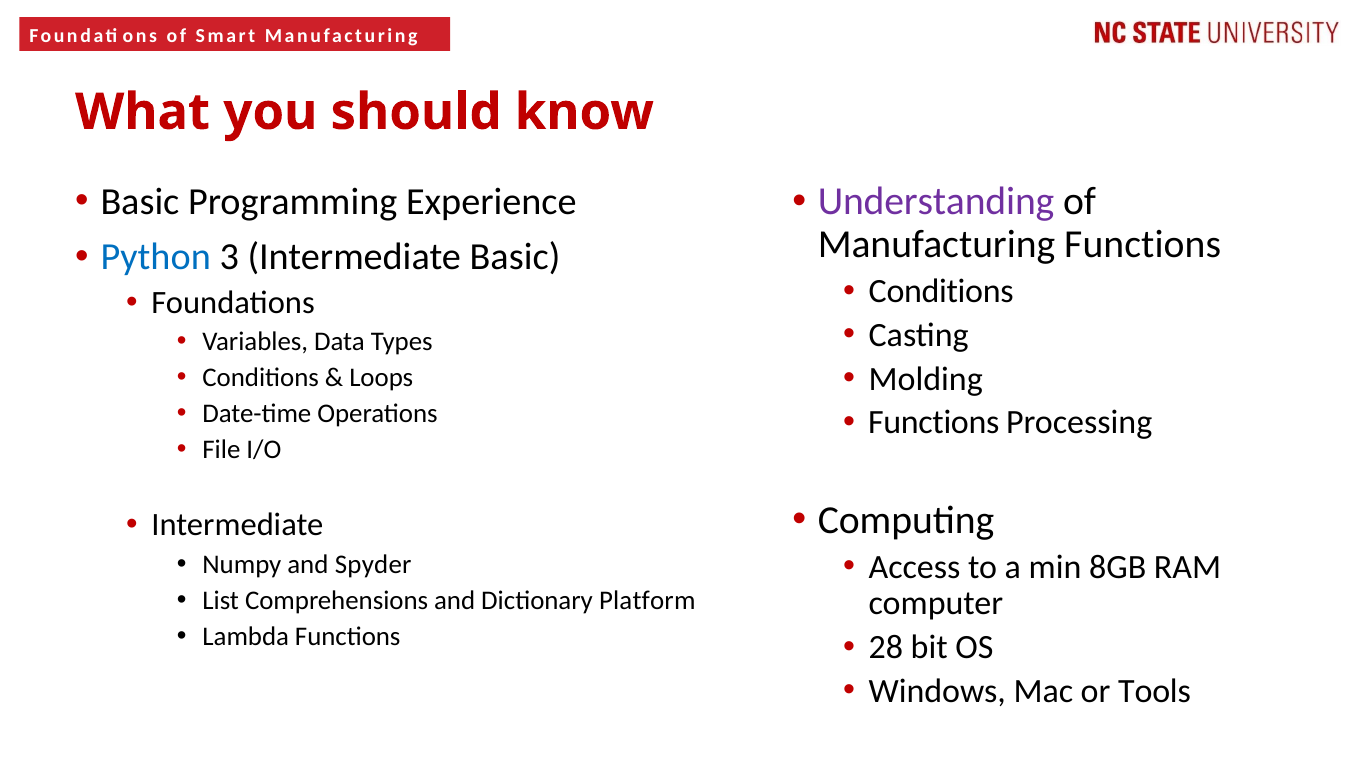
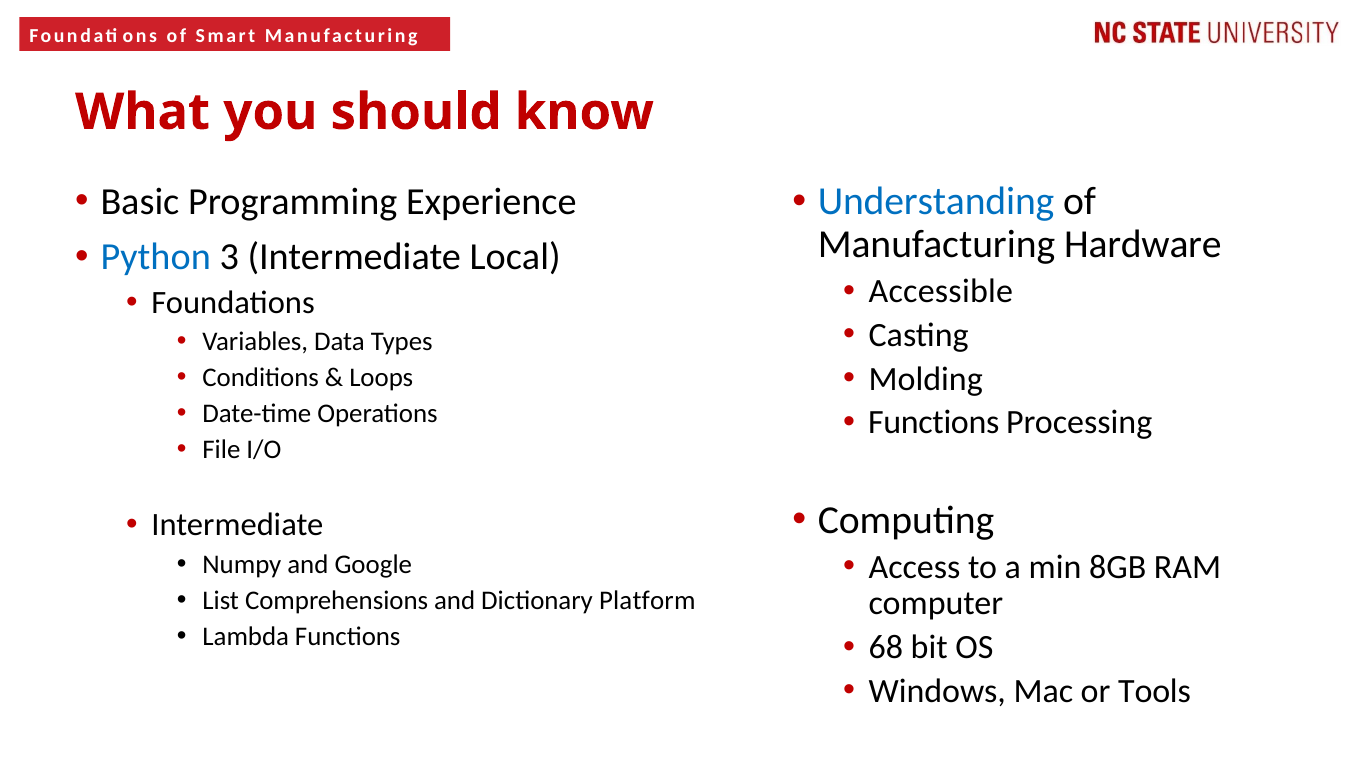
Understanding colour: purple -> blue
Manufacturing Functions: Functions -> Hardware
Intermediate Basic: Basic -> Local
Conditions at (941, 292): Conditions -> Accessible
Spyder: Spyder -> Google
28: 28 -> 68
